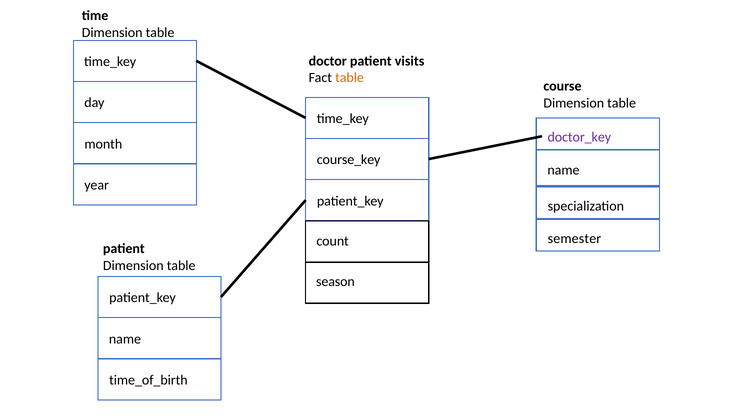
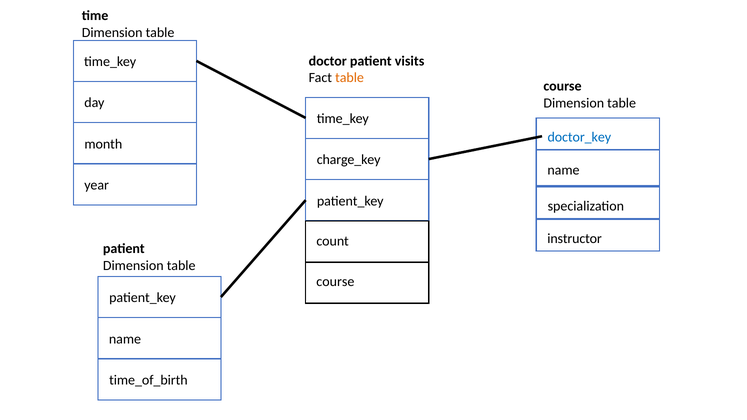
doctor_key colour: purple -> blue
course_key: course_key -> charge_key
semester: semester -> instructor
season at (335, 282): season -> course
